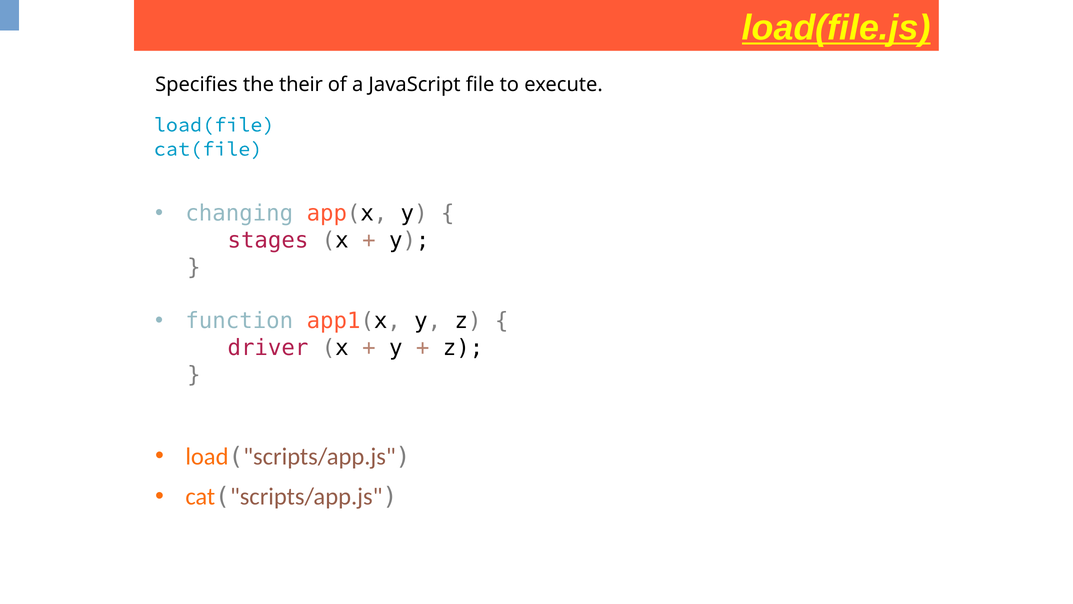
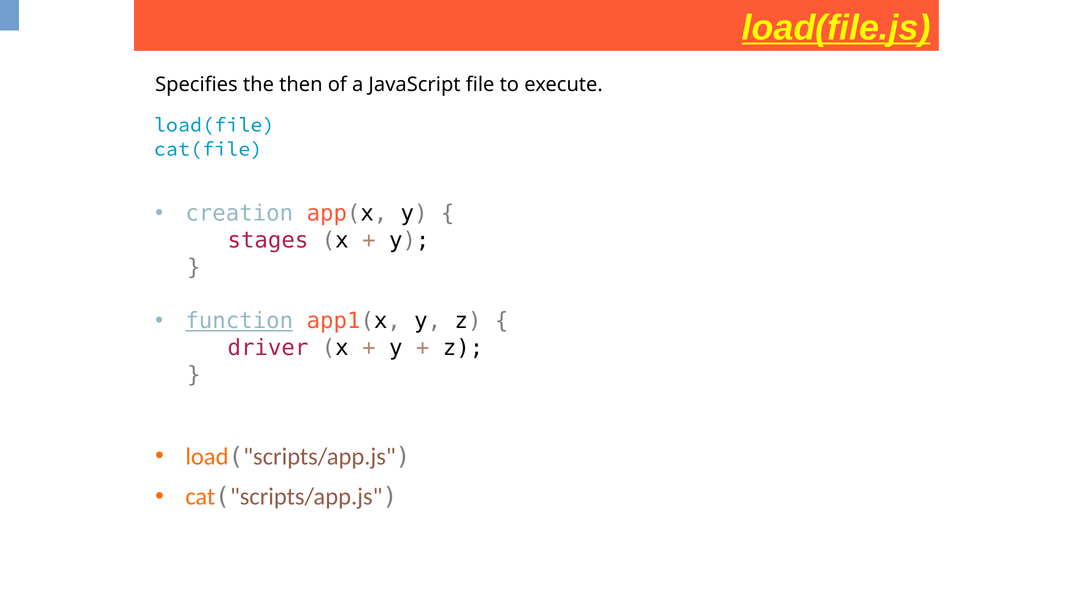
their: their -> then
changing: changing -> creation
function underline: none -> present
